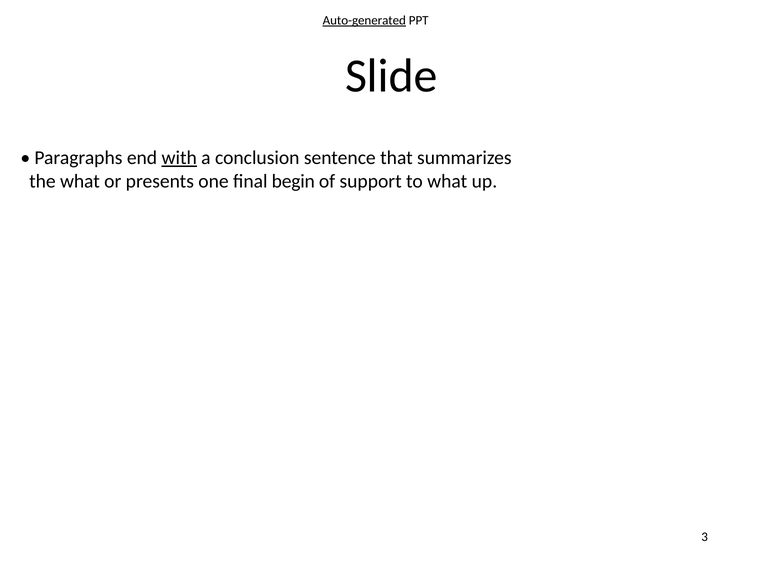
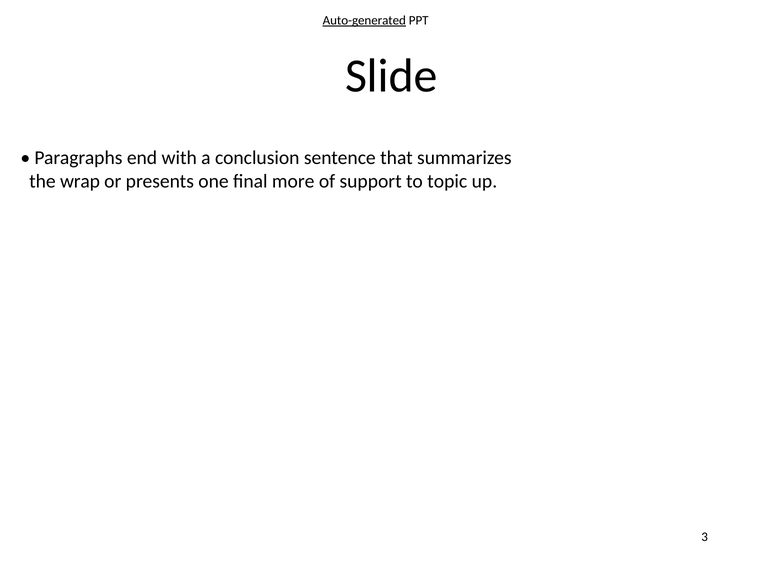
with underline: present -> none
the what: what -> wrap
begin: begin -> more
to what: what -> topic
